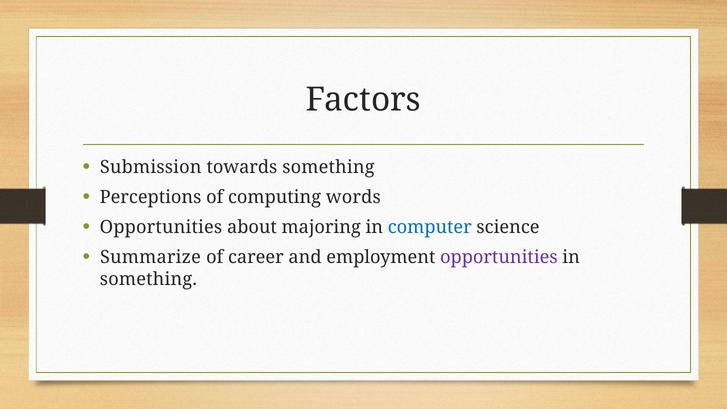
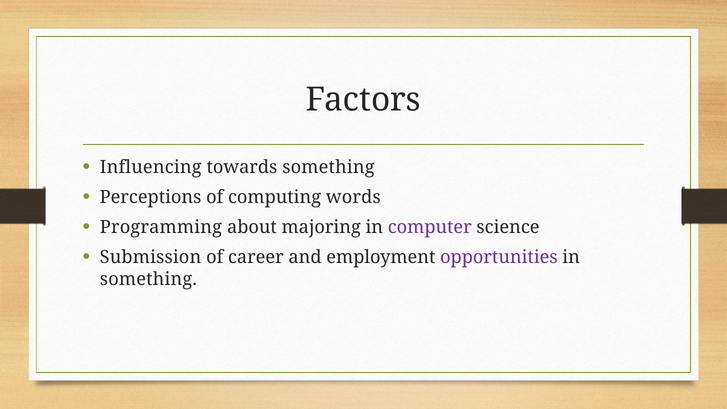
Submission: Submission -> Influencing
Opportunities at (161, 227): Opportunities -> Programming
computer colour: blue -> purple
Summarize: Summarize -> Submission
